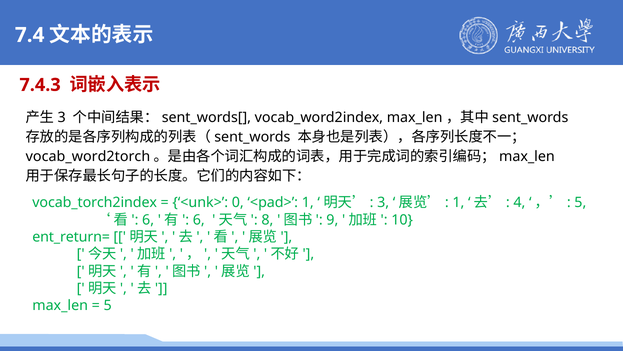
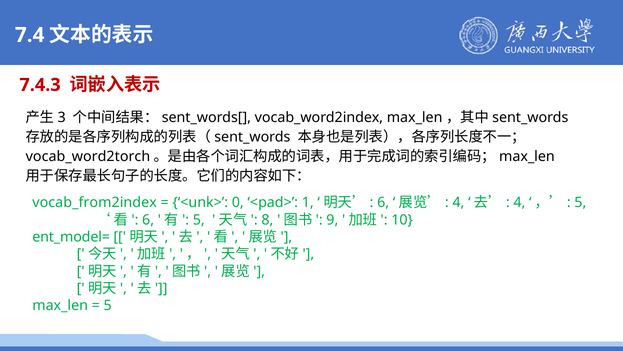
vocab_torch2index: vocab_torch2index -> vocab_from2index
3 at (383, 202): 3 -> 6
1 at (458, 202): 1 -> 4
6 at (199, 219): 6 -> 5
ent_return=: ent_return= -> ent_model=
